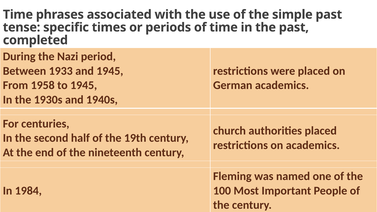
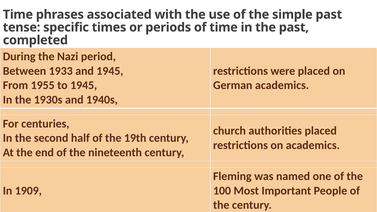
1958: 1958 -> 1955
1984: 1984 -> 1909
